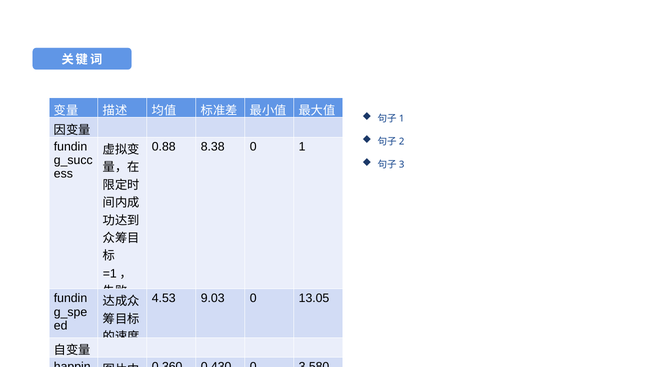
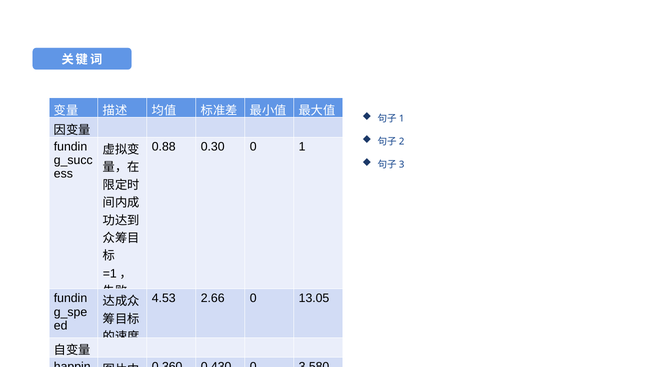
8.38: 8.38 -> 0.30
9.03: 9.03 -> 2.66
